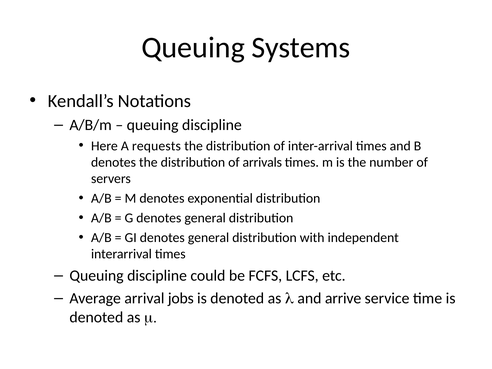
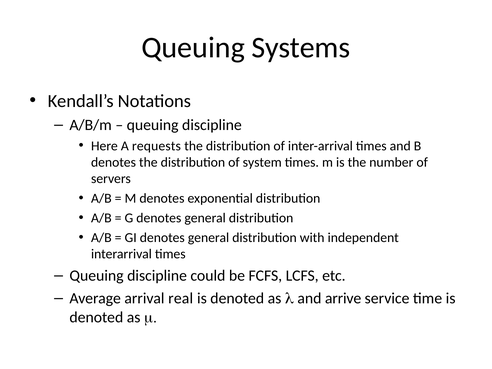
arrivals: arrivals -> system
jobs: jobs -> real
